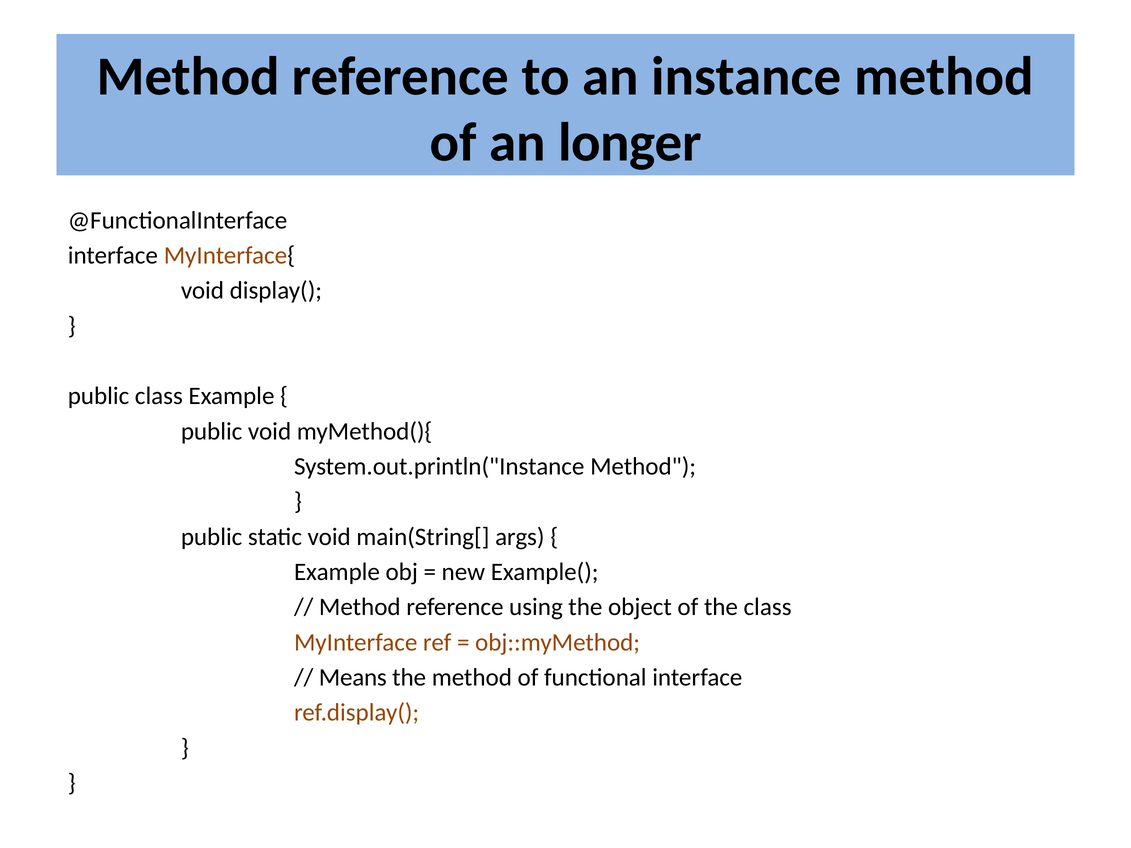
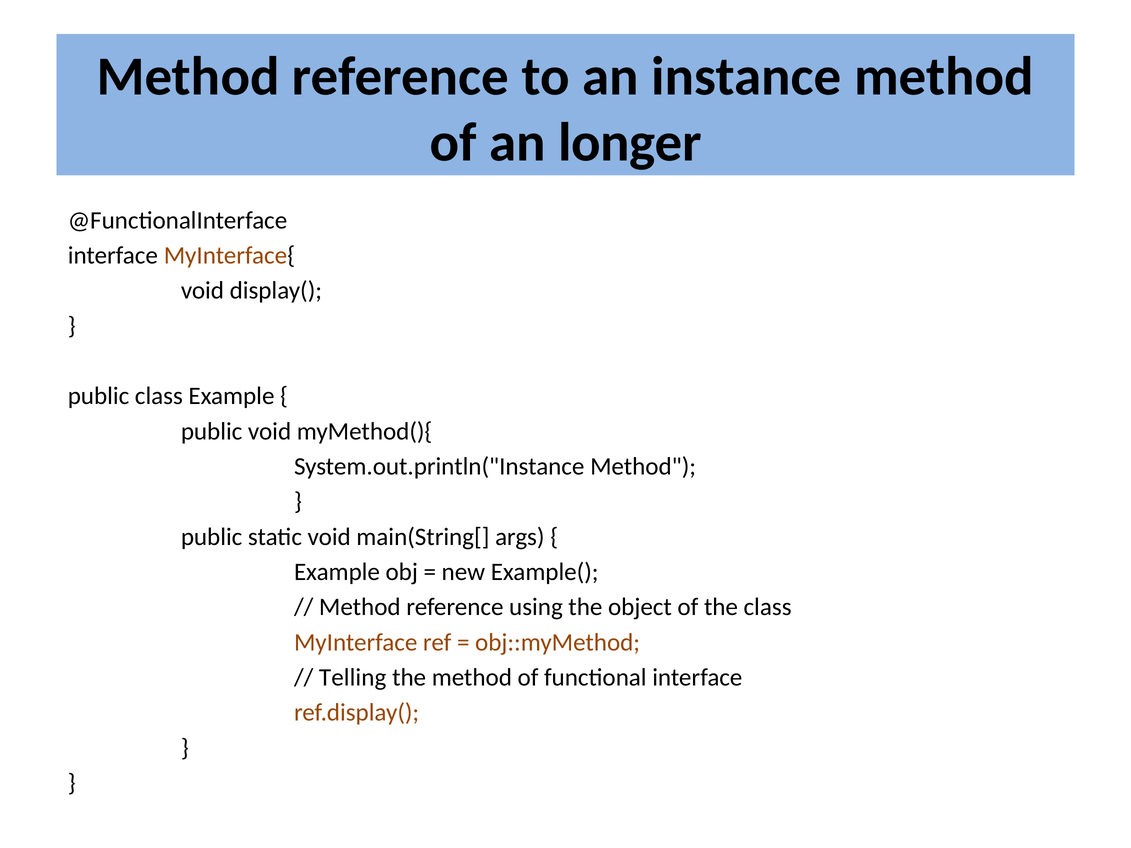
Means: Means -> Telling
